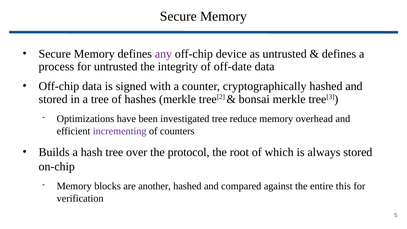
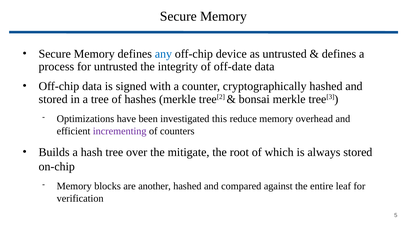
any colour: purple -> blue
investigated tree: tree -> this
protocol: protocol -> mitigate
this: this -> leaf
